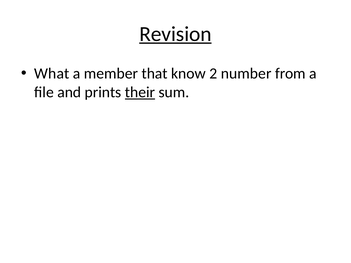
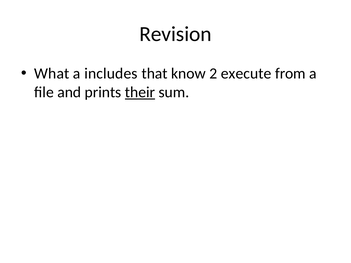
Revision underline: present -> none
member: member -> includes
number: number -> execute
